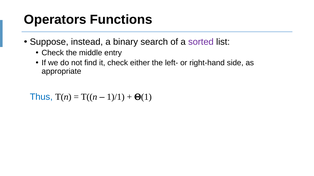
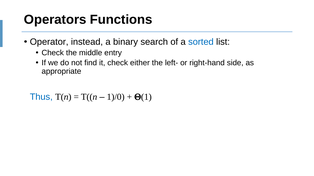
Suppose: Suppose -> Operator
sorted colour: purple -> blue
1)/1: 1)/1 -> 1)/0
